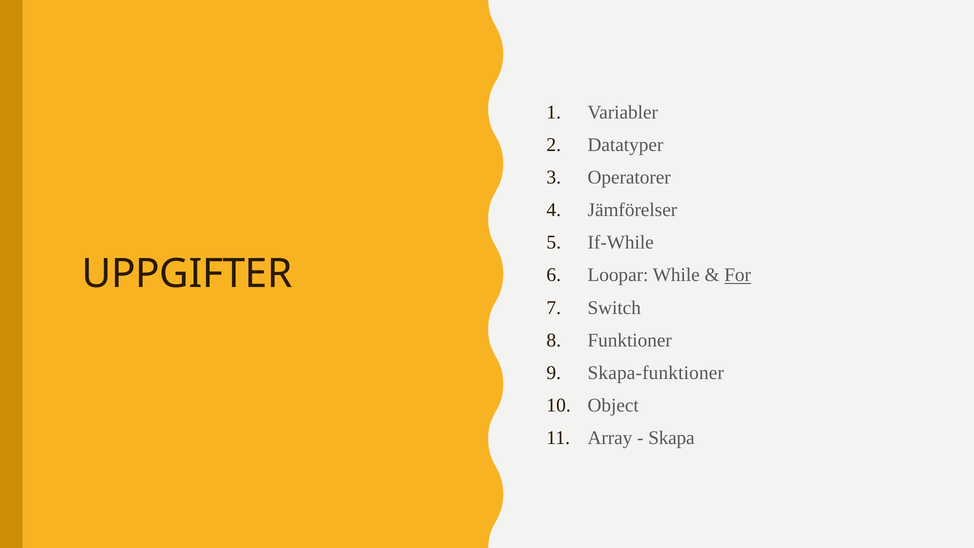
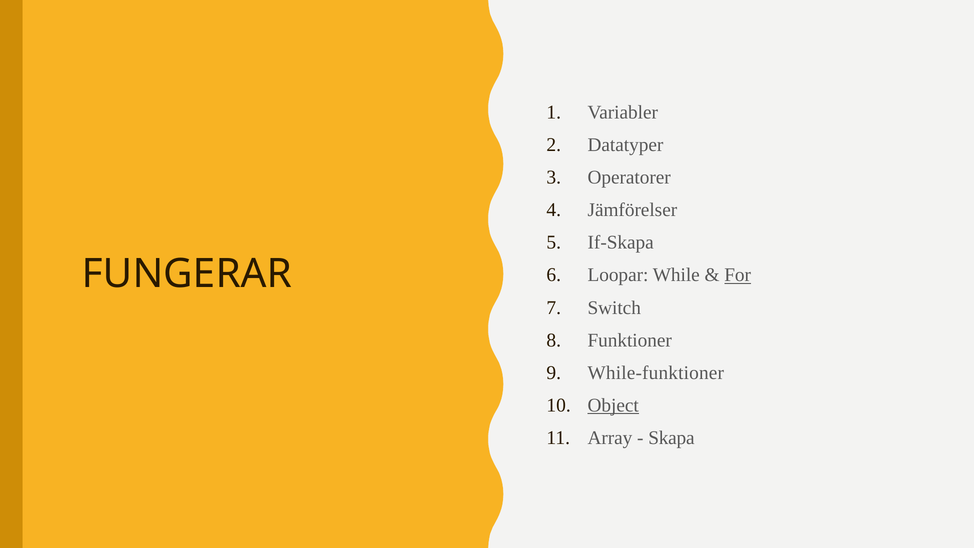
If-While: If-While -> If-Skapa
UPPGIFTER: UPPGIFTER -> FUNGERAR
Skapa-funktioner: Skapa-funktioner -> While-funktioner
Object underline: none -> present
